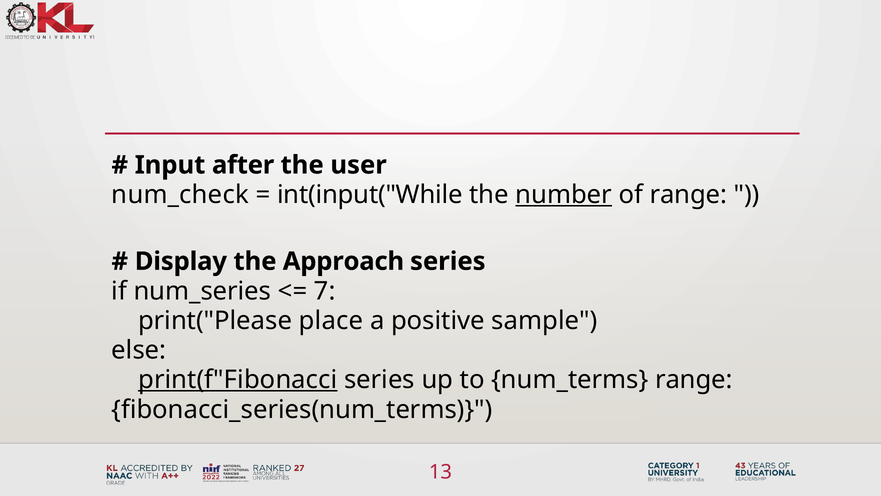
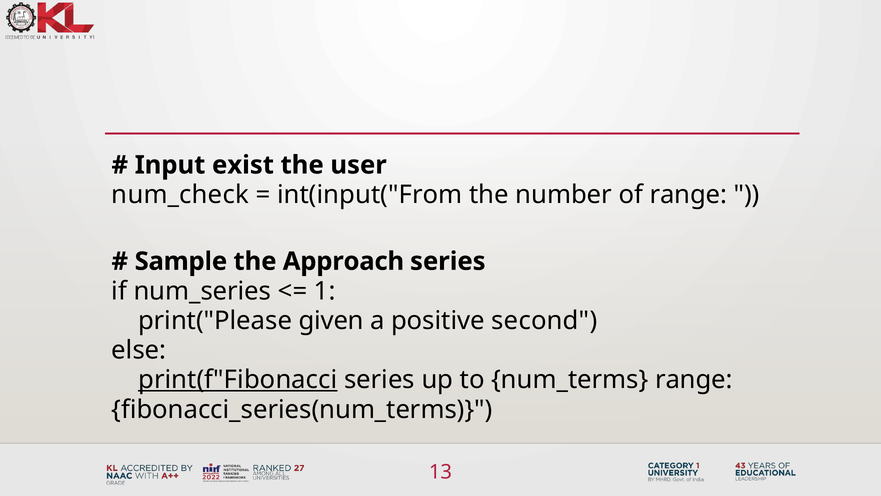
after: after -> exist
int(input("While: int(input("While -> int(input("From
number underline: present -> none
Display: Display -> Sample
7: 7 -> 1
place: place -> given
sample: sample -> second
